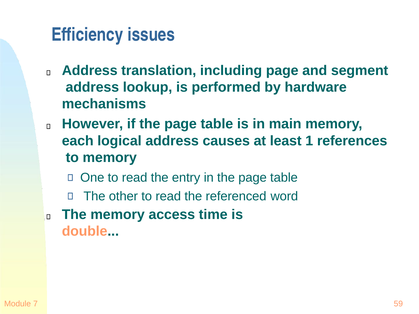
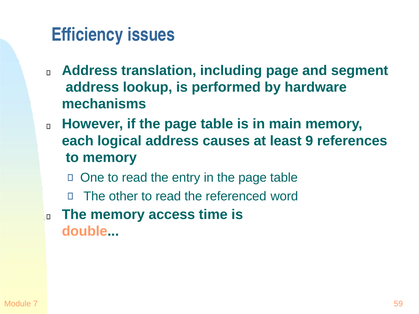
1: 1 -> 9
